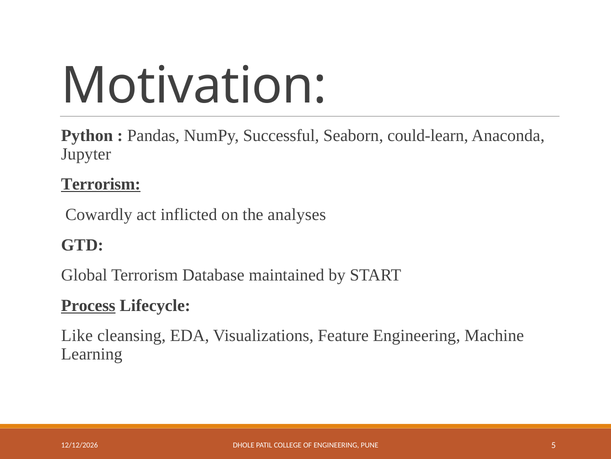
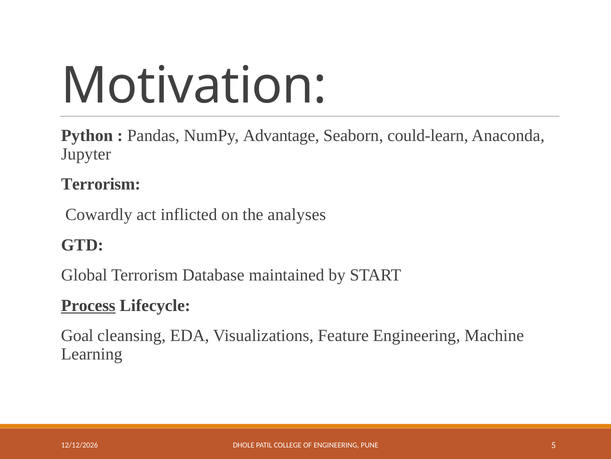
Successful: Successful -> Advantage
Terrorism at (101, 184) underline: present -> none
Like: Like -> Goal
